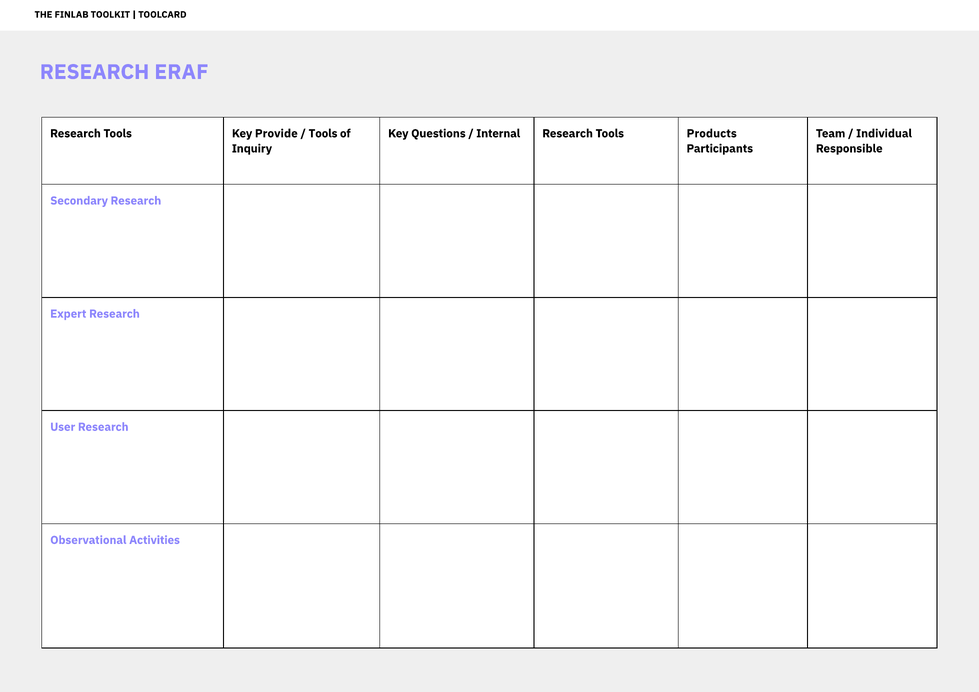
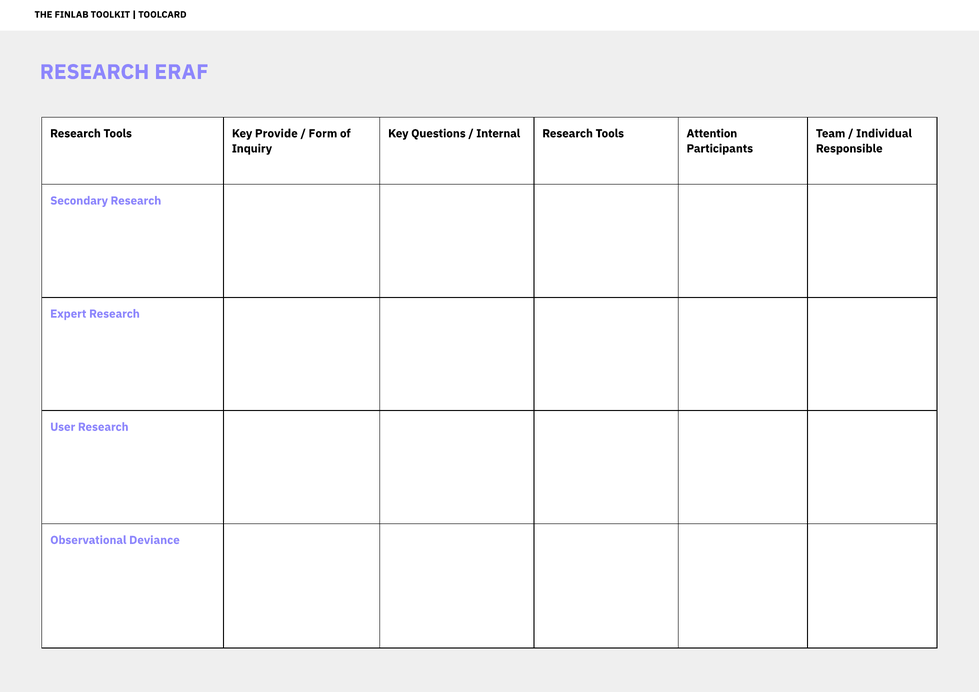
Tools at (323, 134): Tools -> Form
Products: Products -> Attention
Activities: Activities -> Deviance
